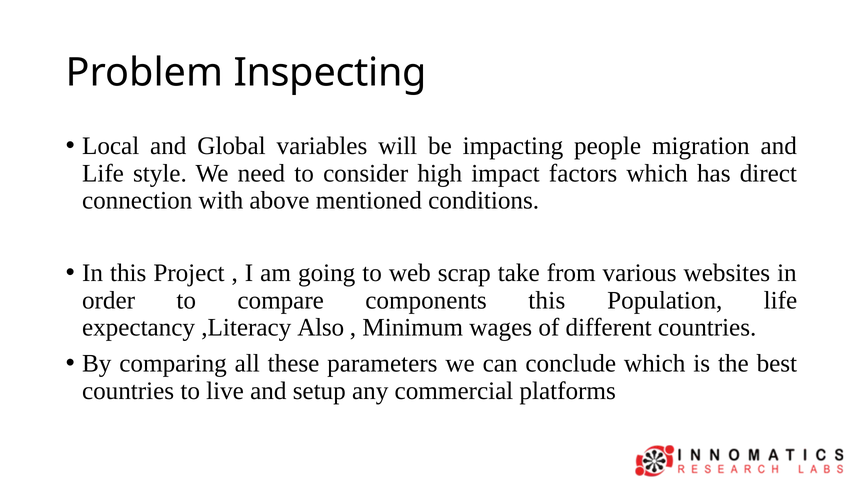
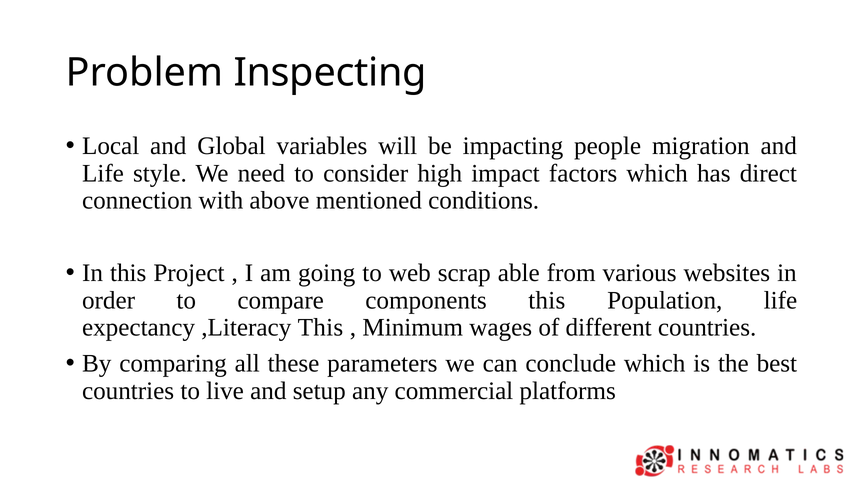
take: take -> able
,Literacy Also: Also -> This
